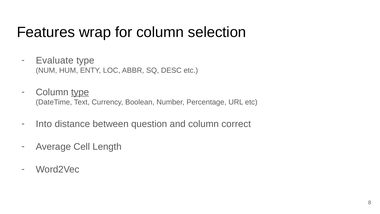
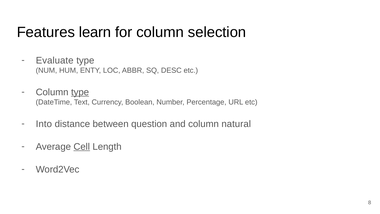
wrap: wrap -> learn
correct: correct -> natural
Cell underline: none -> present
